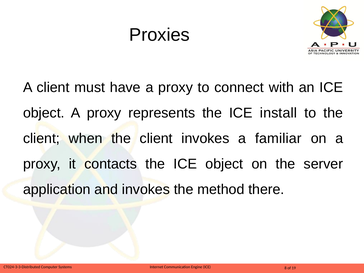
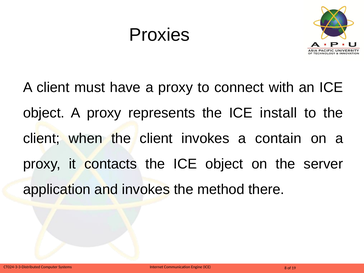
familiar: familiar -> contain
